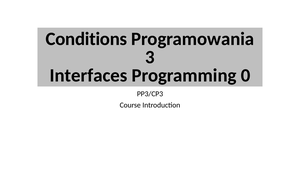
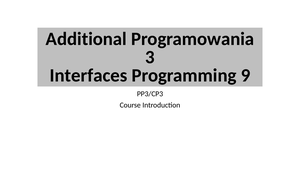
Conditions: Conditions -> Additional
0: 0 -> 9
